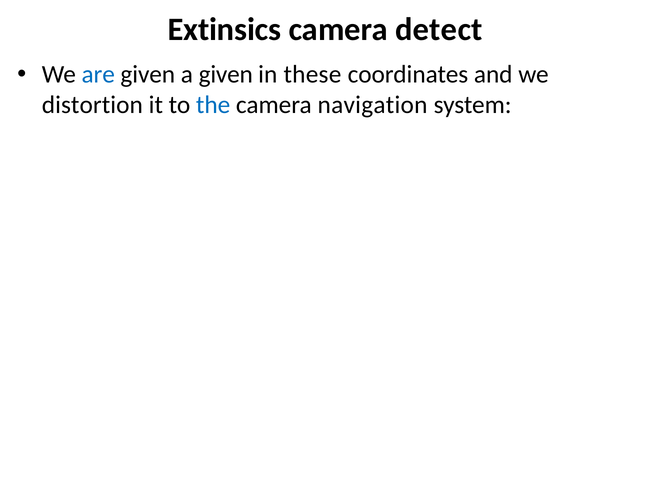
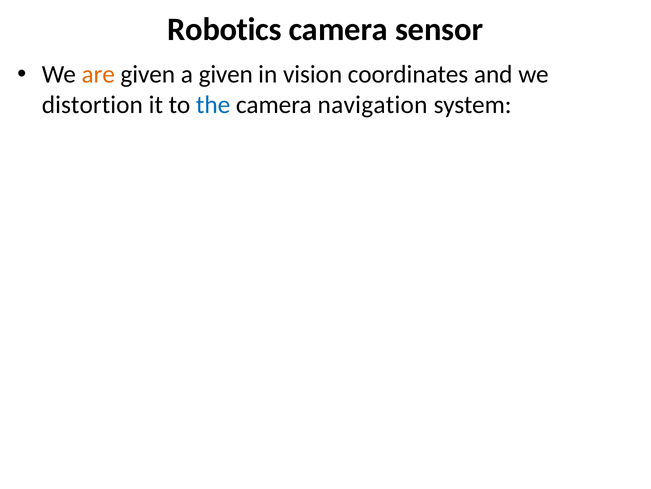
Extinsics: Extinsics -> Robotics
detect: detect -> sensor
are colour: blue -> orange
these: these -> vision
